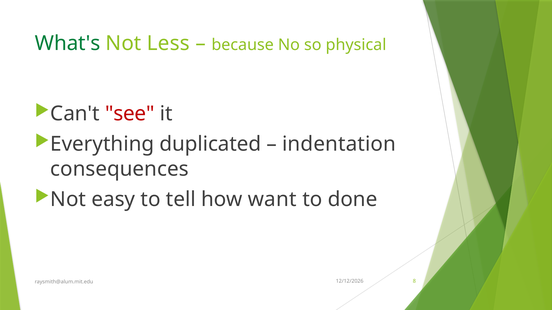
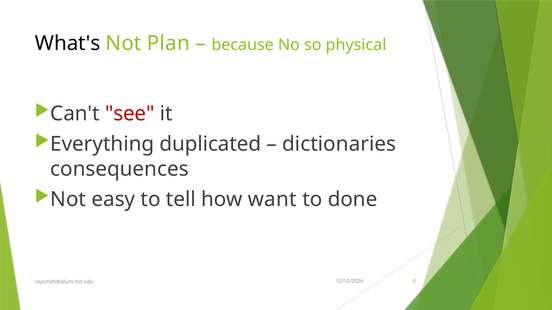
What's colour: green -> black
Less: Less -> Plan
indentation: indentation -> dictionaries
